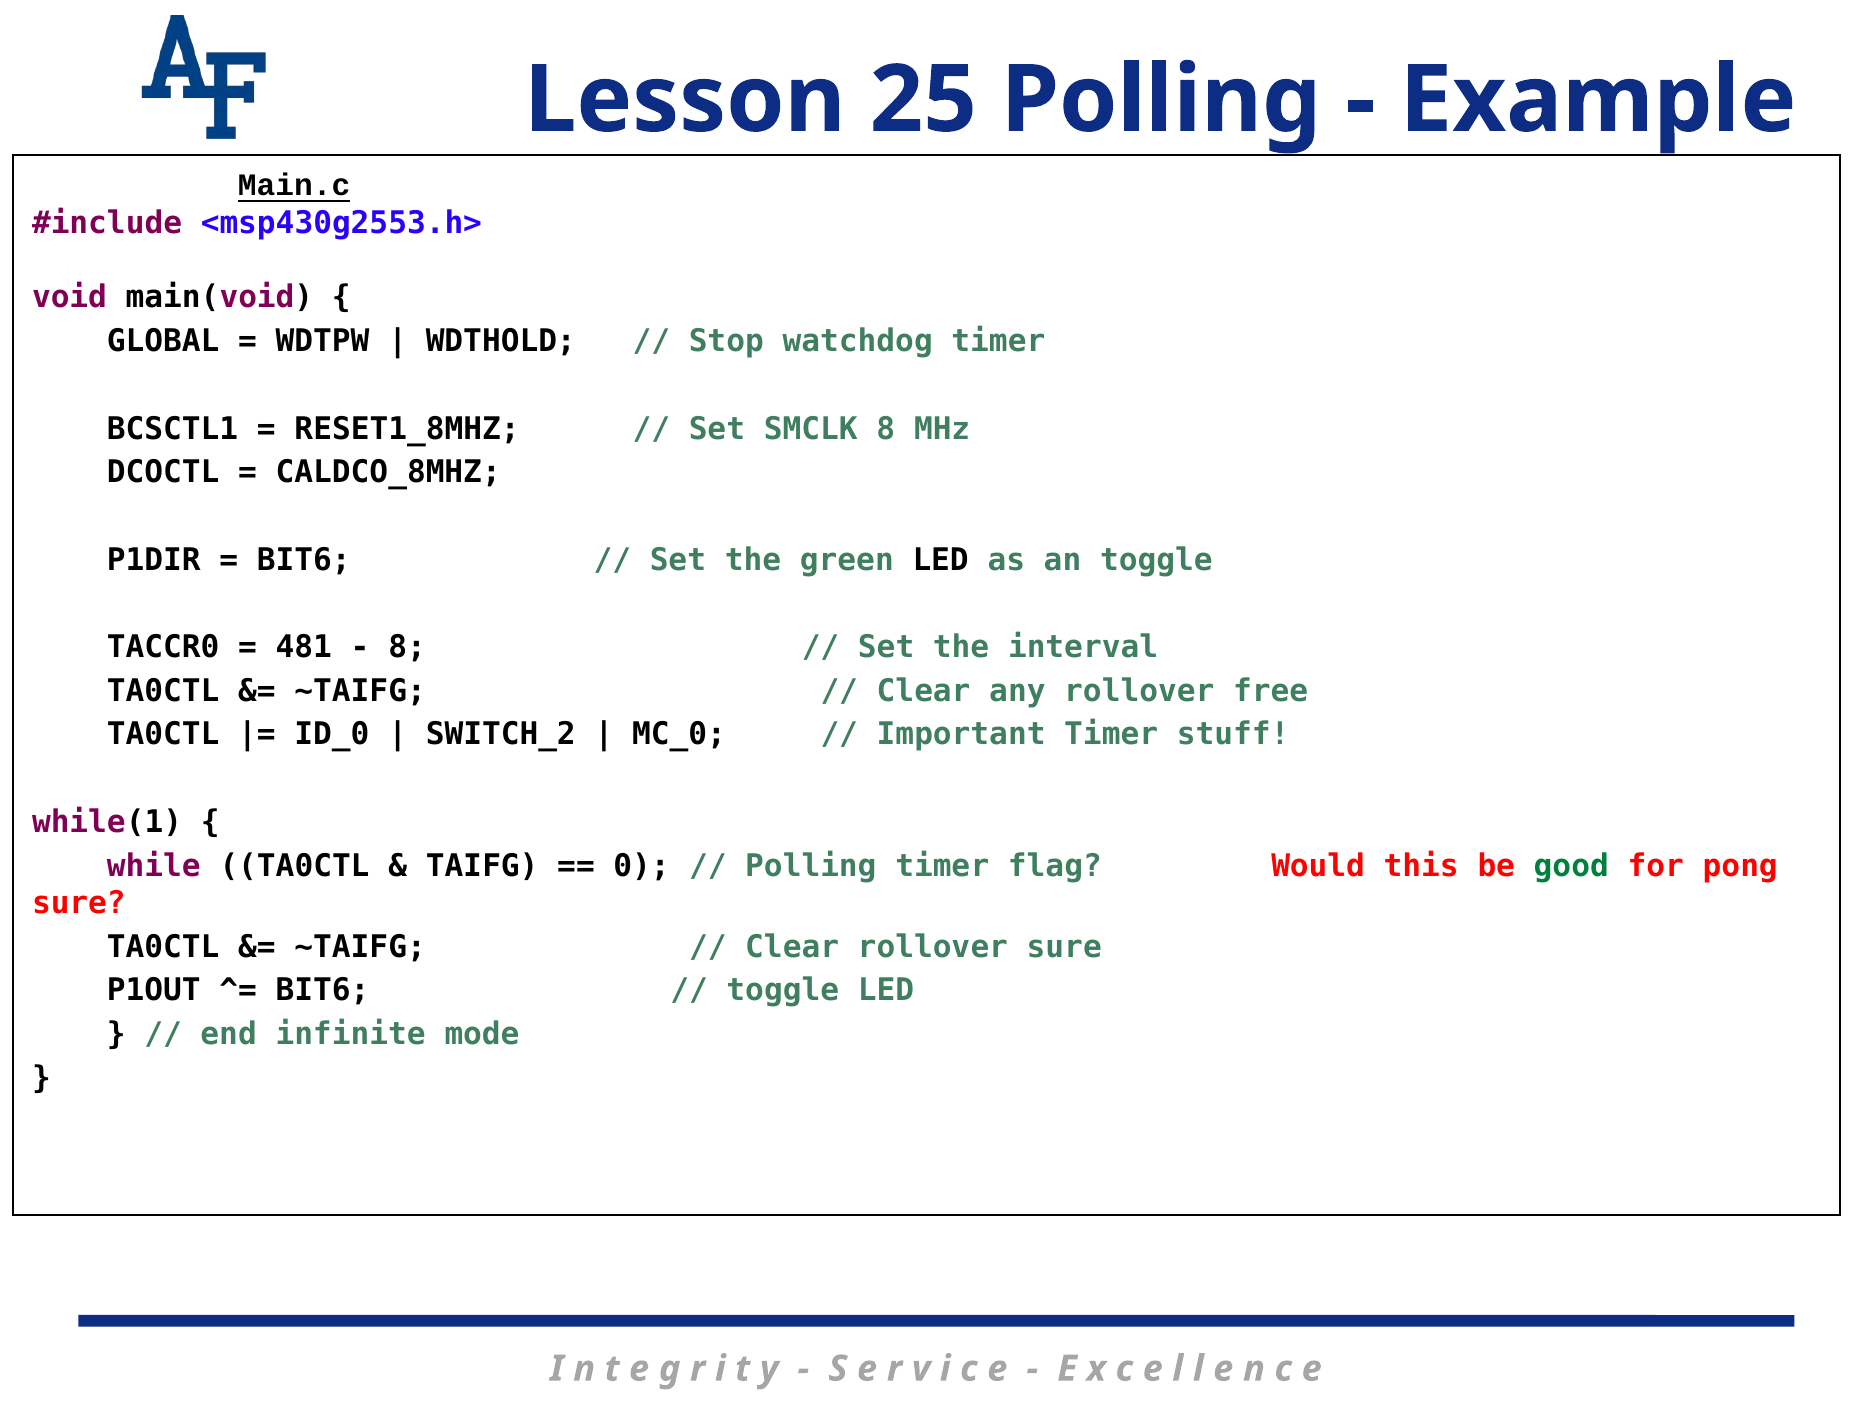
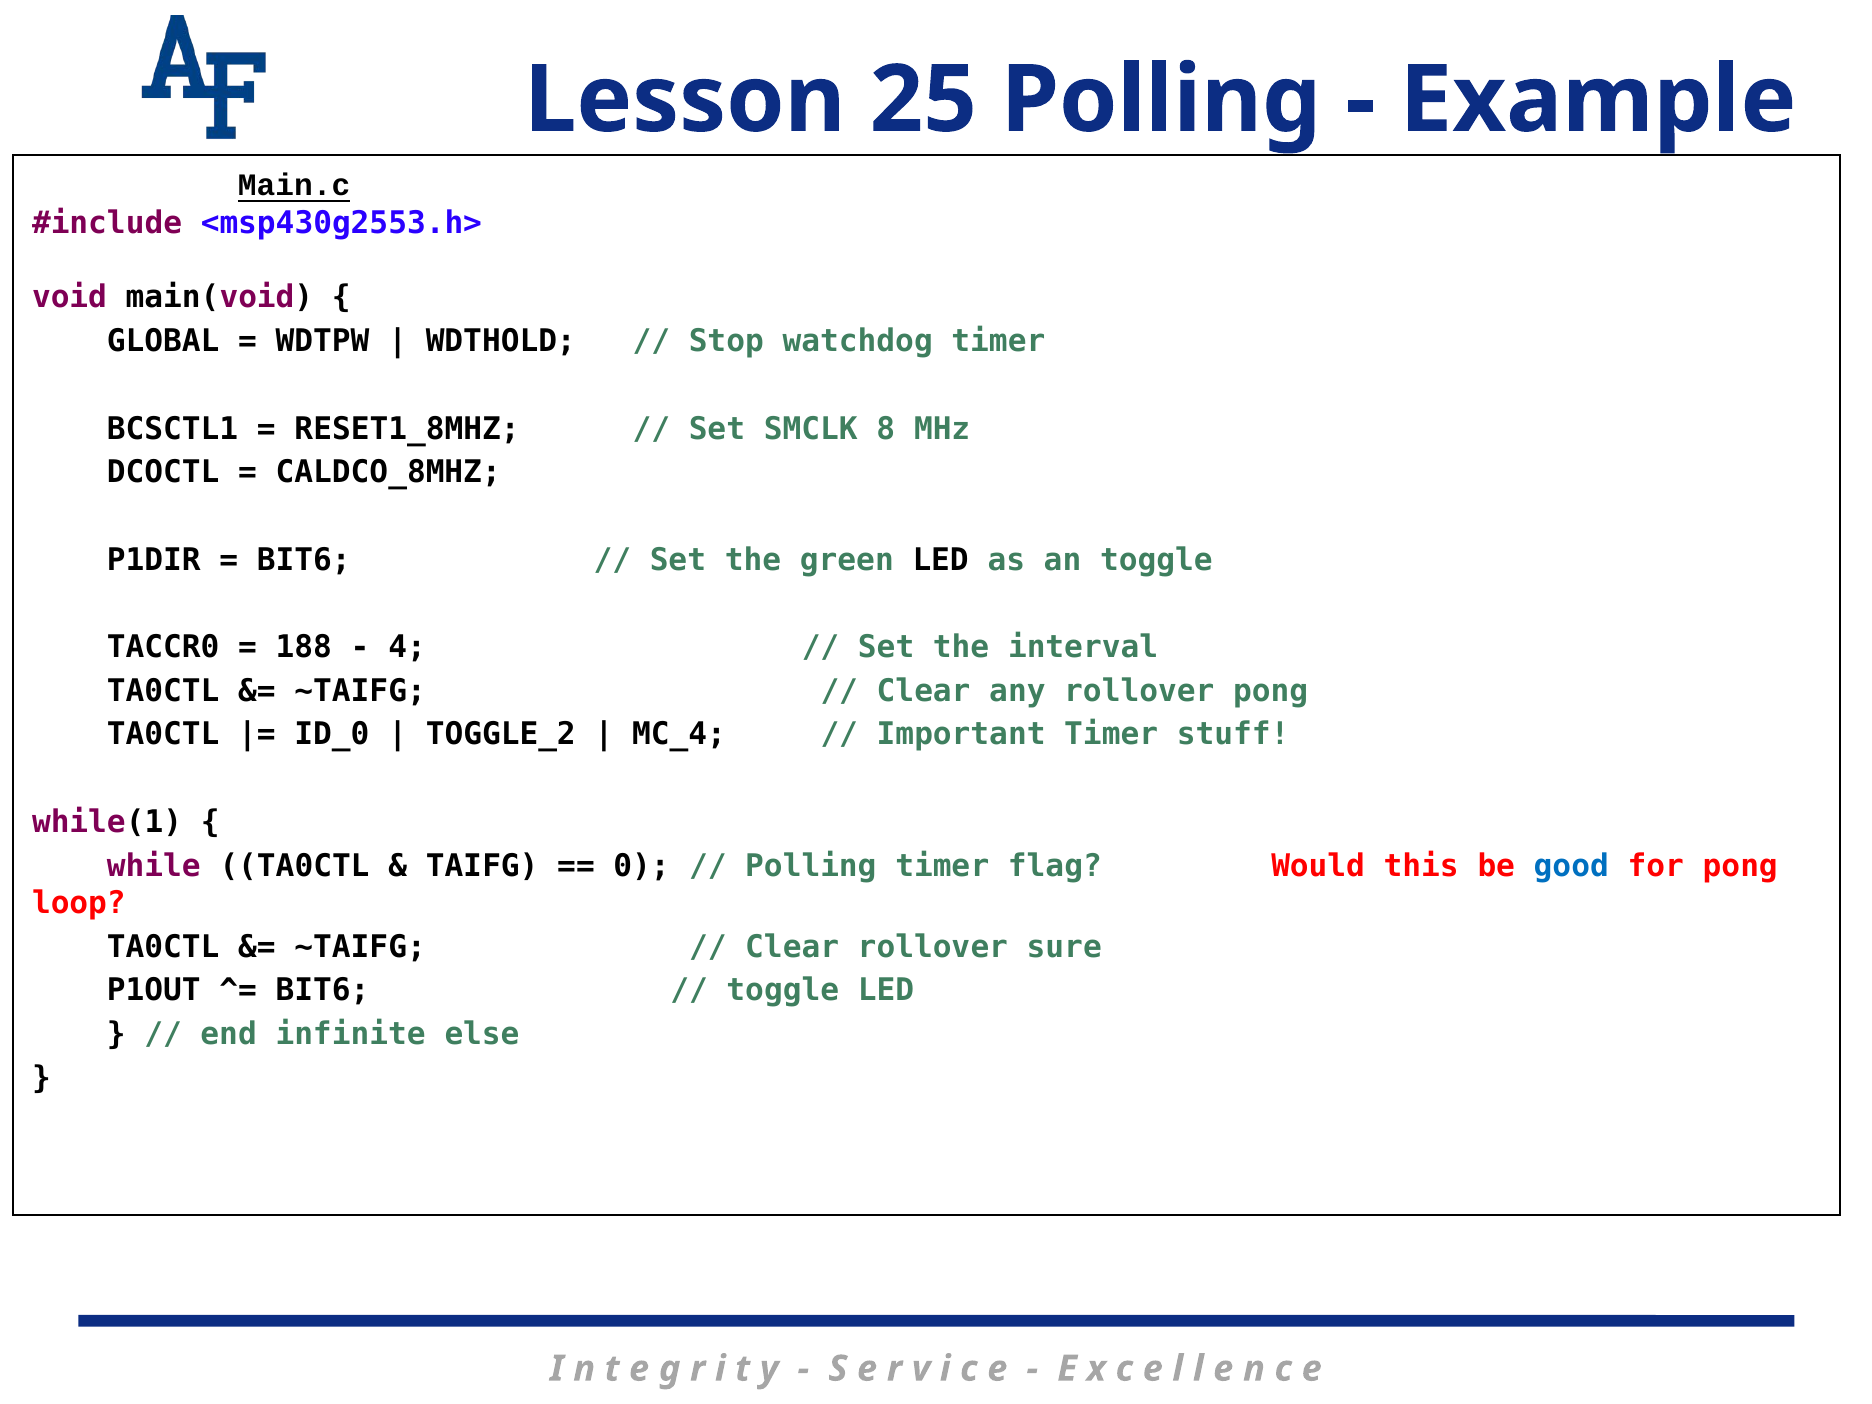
481: 481 -> 188
8 at (407, 647): 8 -> 4
rollover free: free -> pong
SWITCH_2: SWITCH_2 -> TOGGLE_2
MC_0: MC_0 -> MC_4
good colour: green -> blue
sure at (79, 903): sure -> loop
mode: mode -> else
